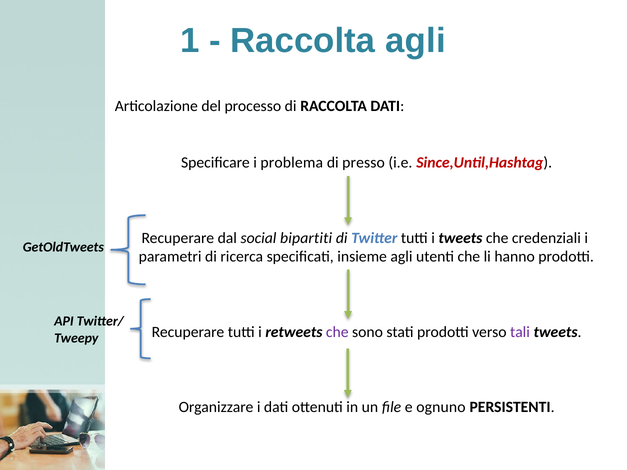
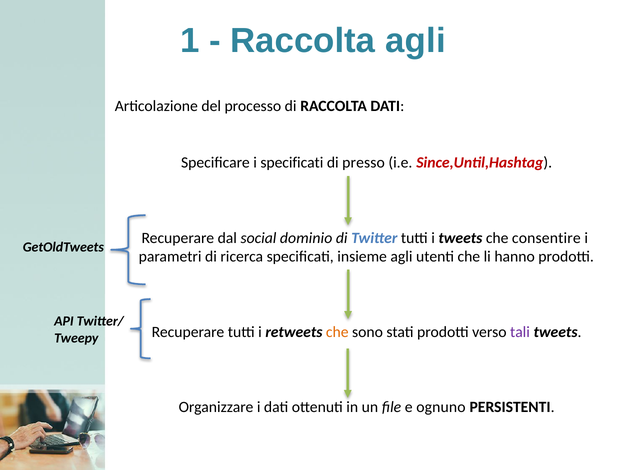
i problema: problema -> specificati
bipartiti: bipartiti -> dominio
credenziali: credenziali -> consentire
che at (337, 332) colour: purple -> orange
